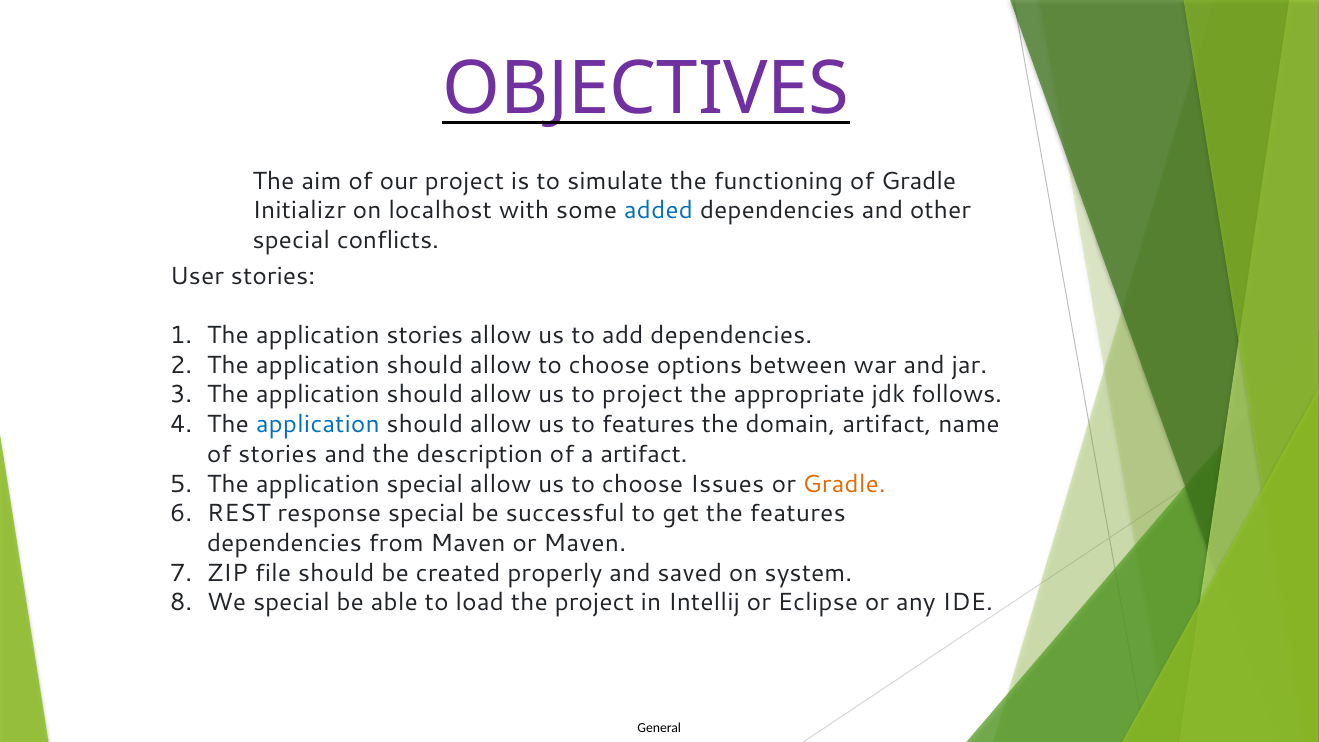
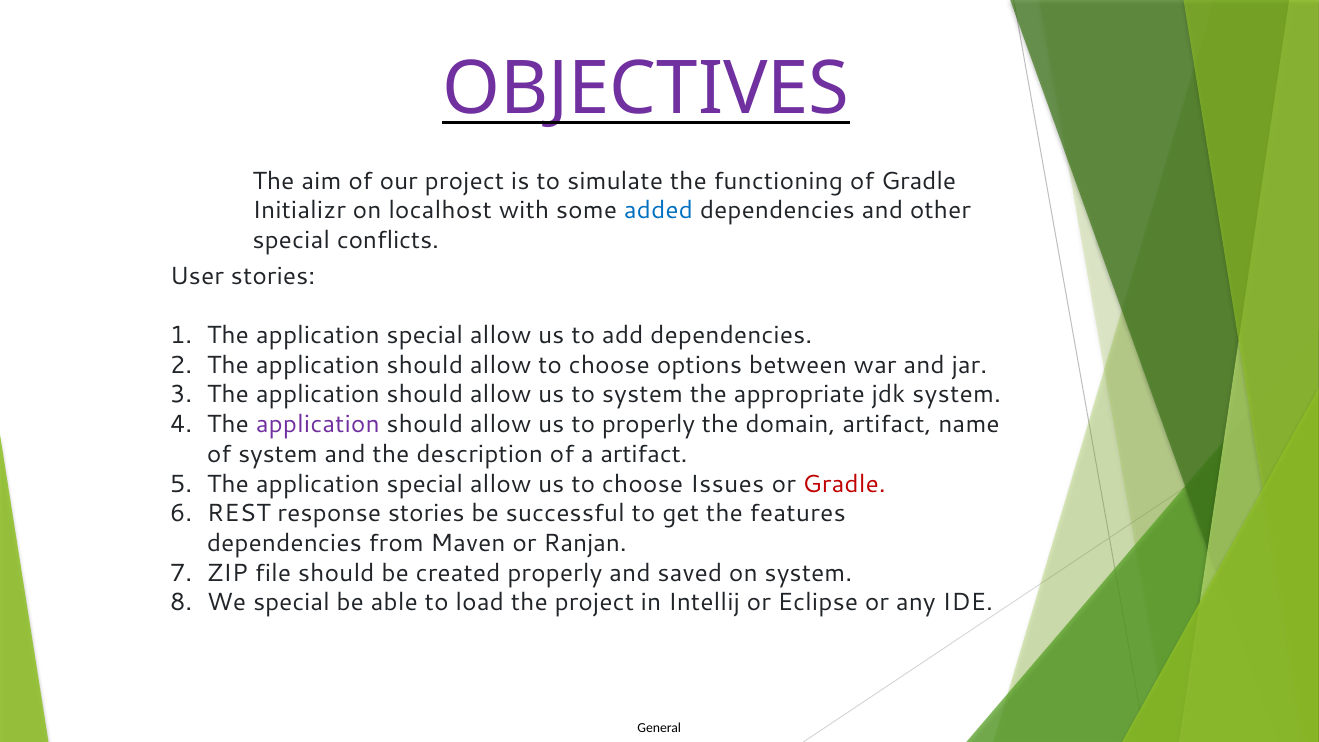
stories at (425, 335): stories -> special
to project: project -> system
jdk follows: follows -> system
application at (318, 424) colour: blue -> purple
to features: features -> properly
of stories: stories -> system
Gradle at (844, 484) colour: orange -> red
response special: special -> stories
or Maven: Maven -> Ranjan
